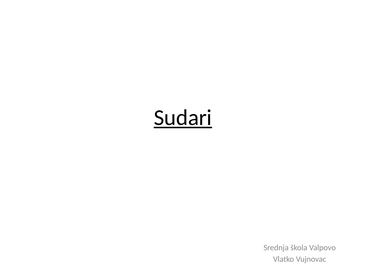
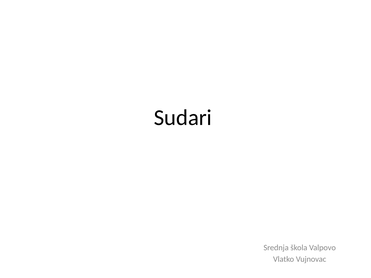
Sudari underline: present -> none
